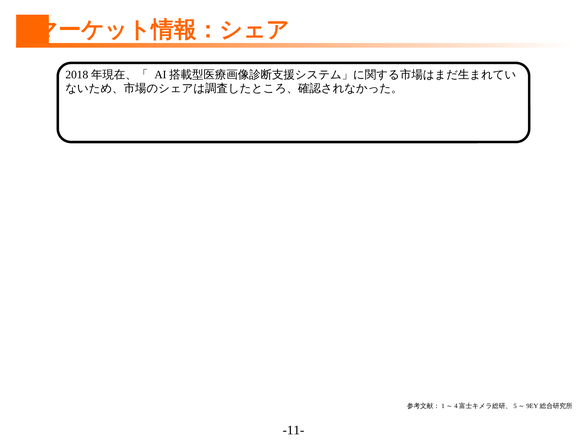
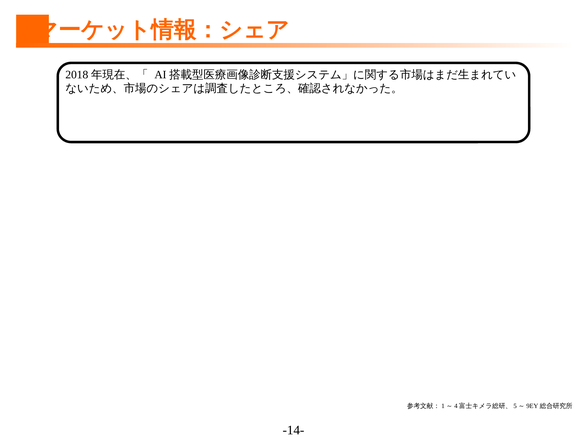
-11-: -11- -> -14-
